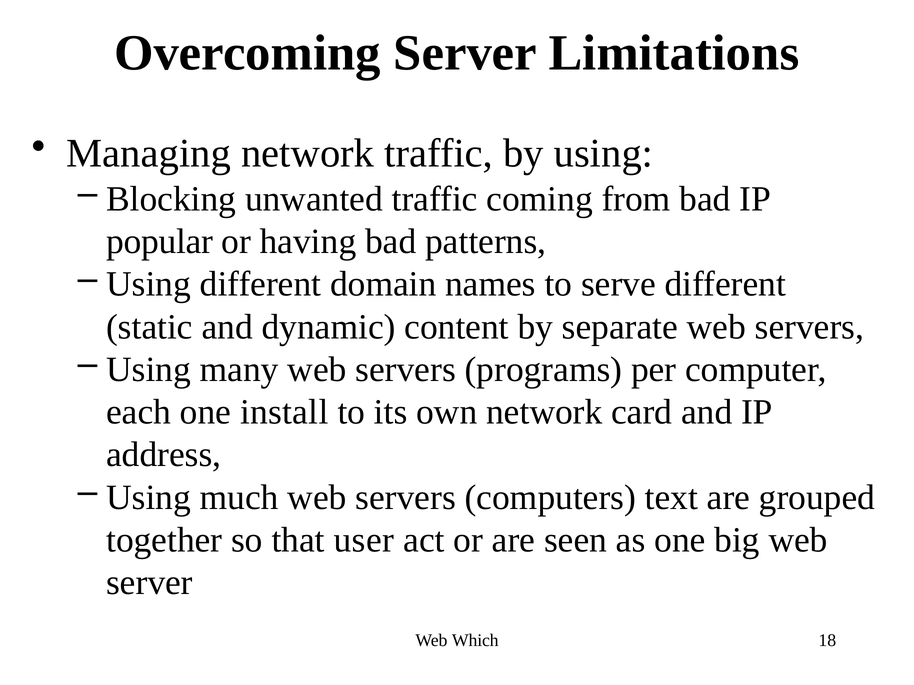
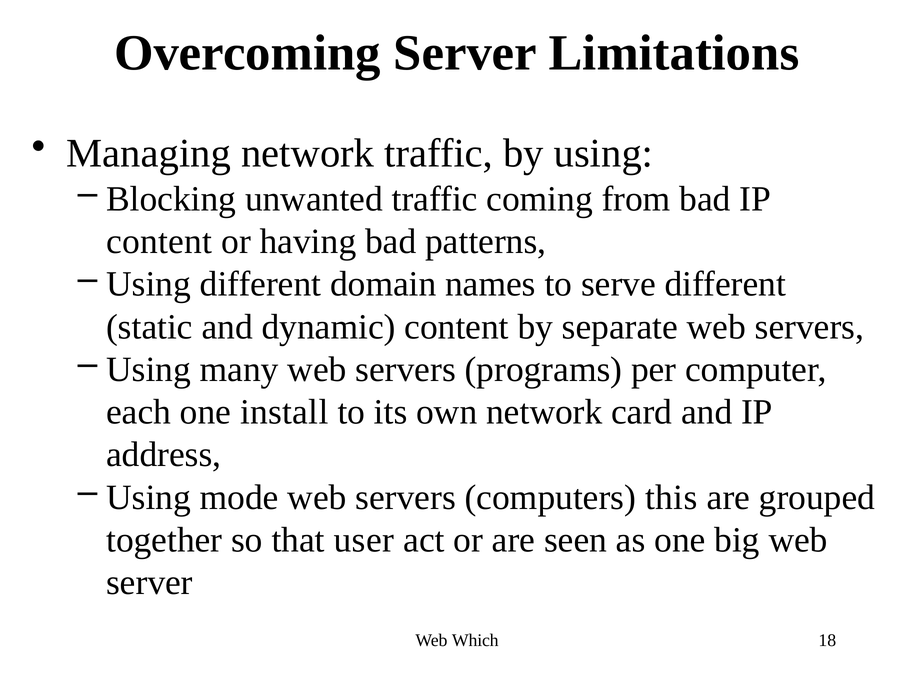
popular at (160, 242): popular -> content
much: much -> mode
text: text -> this
